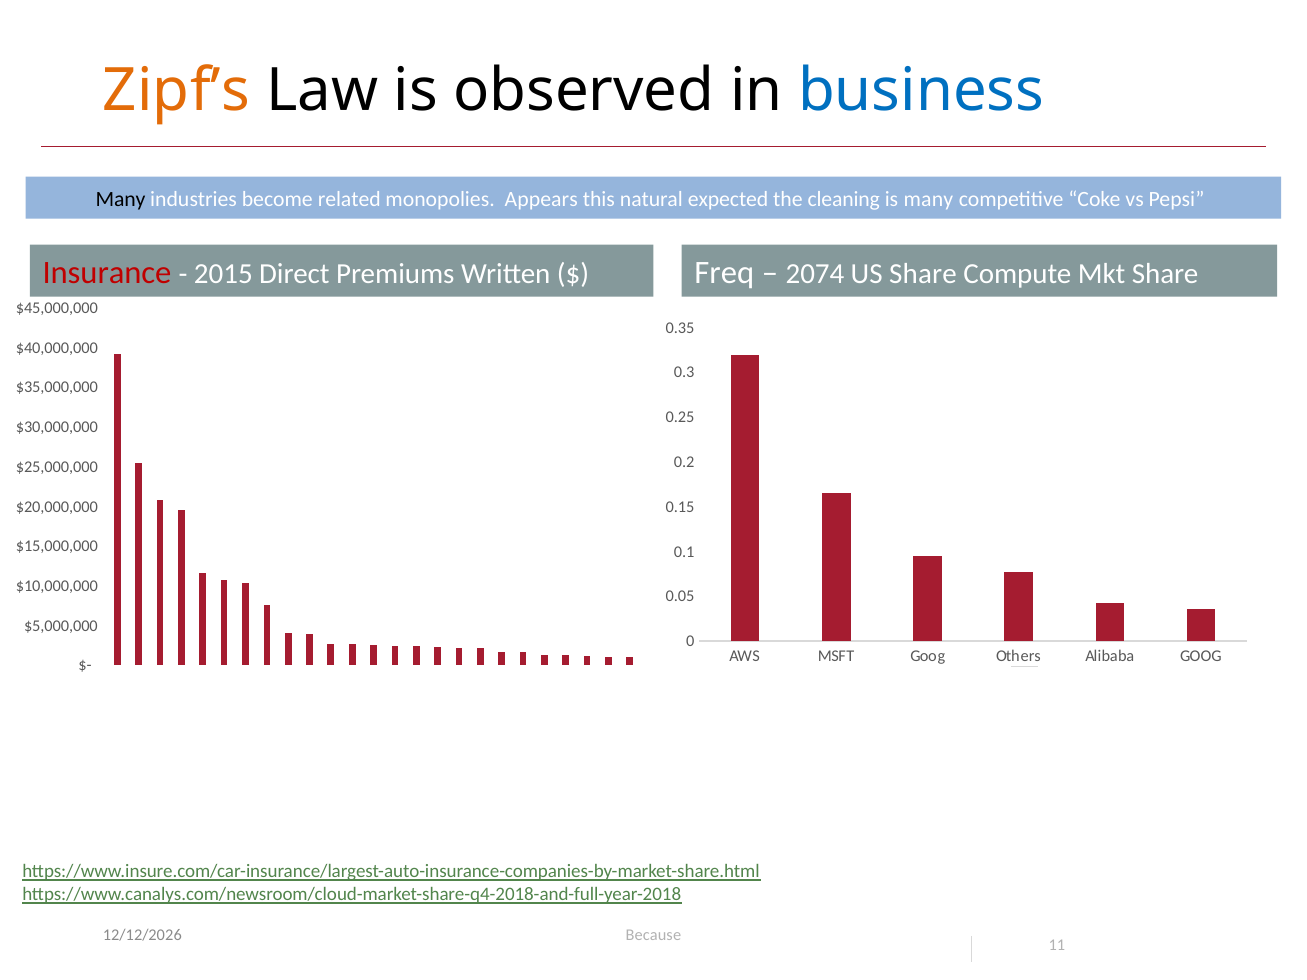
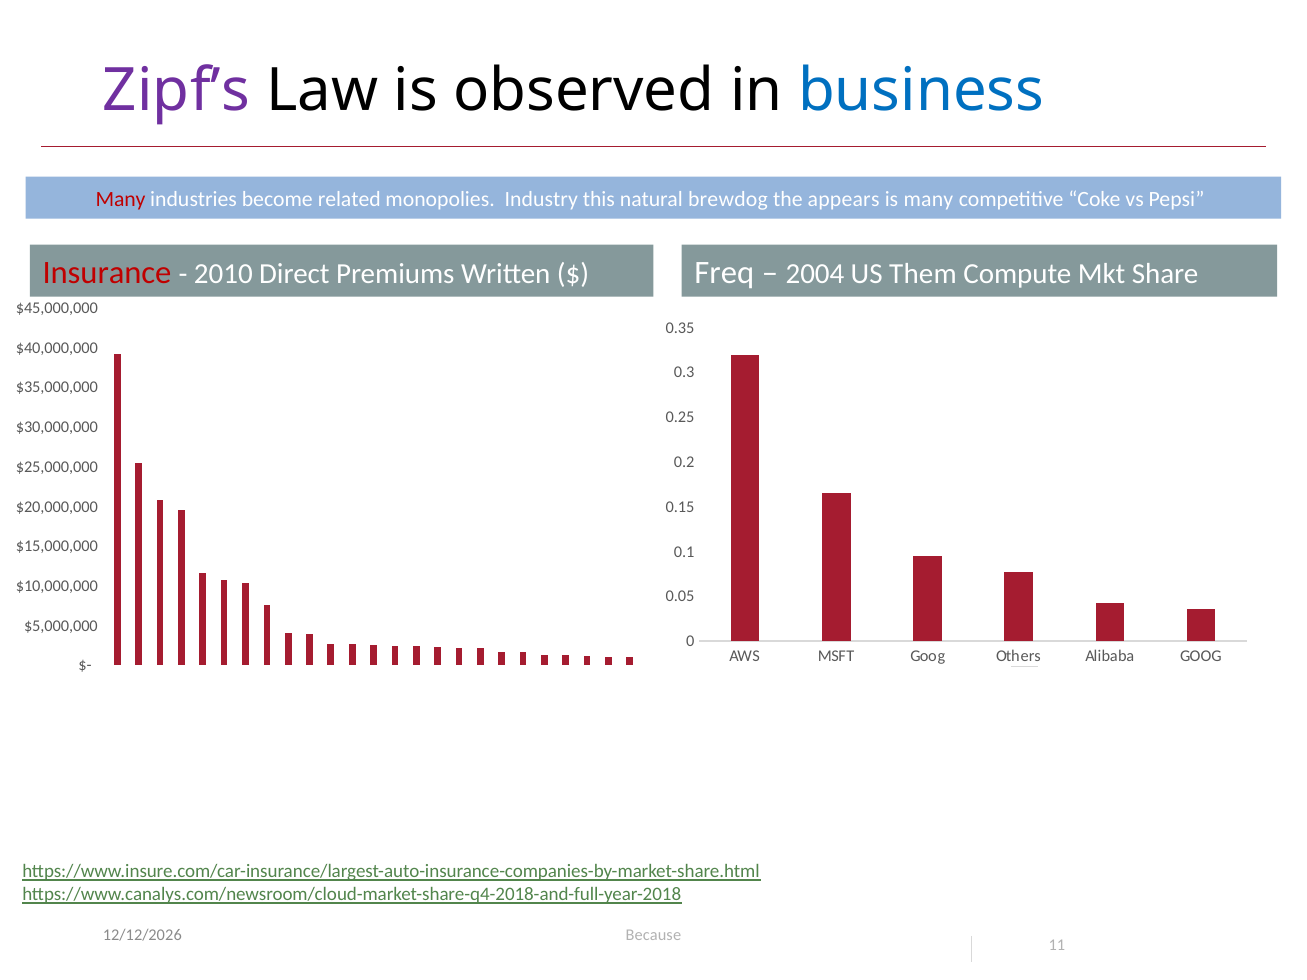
Zipf’s colour: orange -> purple
Many at (121, 199) colour: black -> red
Appears: Appears -> Industry
expected: expected -> brewdog
cleaning: cleaning -> appears
2015: 2015 -> 2010
2074: 2074 -> 2004
US Share: Share -> Them
